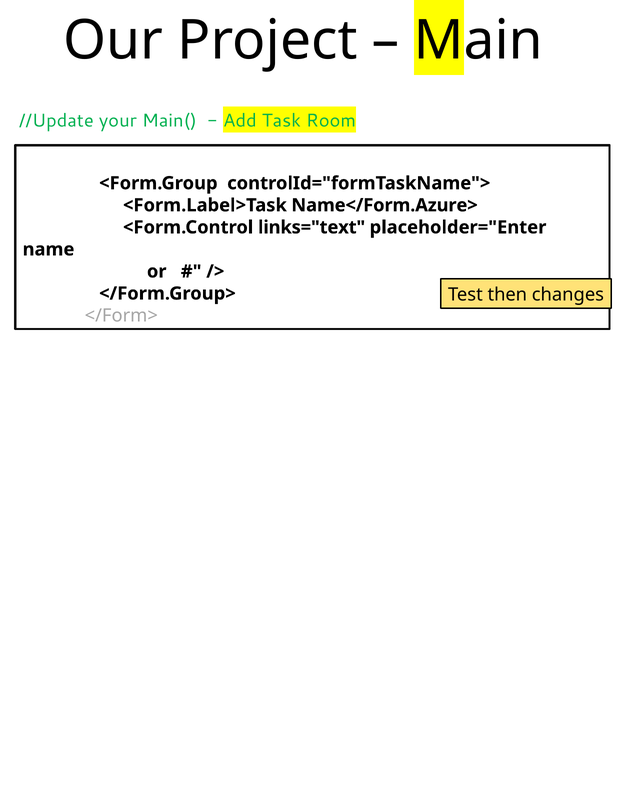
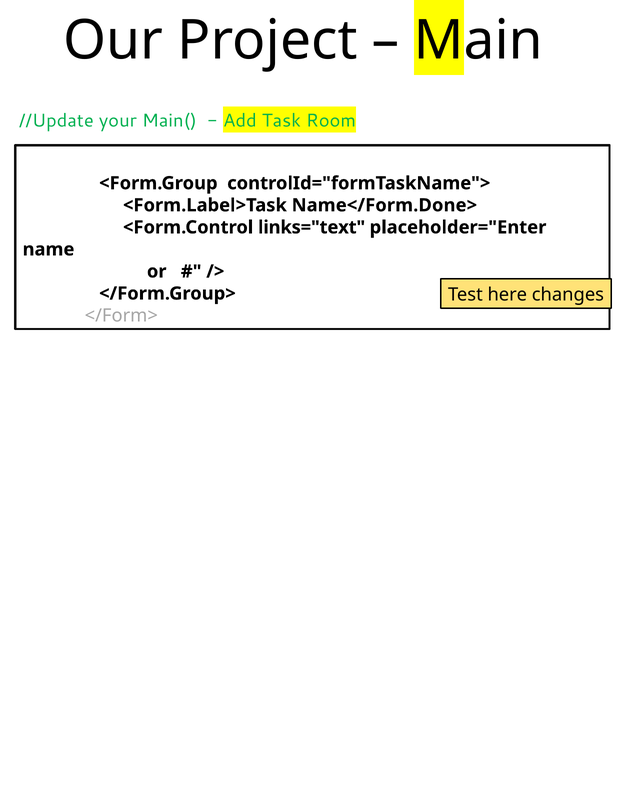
Name</Form.Azure>: Name</Form.Azure> -> Name</Form.Done>
then: then -> here
